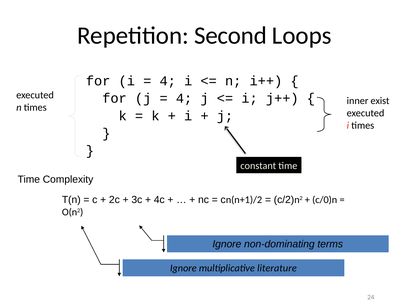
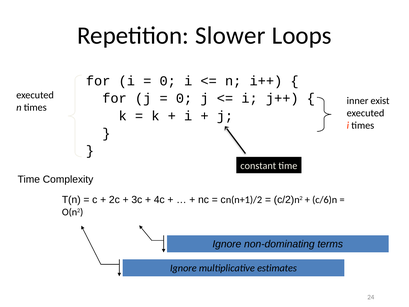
Second: Second -> Slower
4 at (168, 81): 4 -> 0
4 at (184, 98): 4 -> 0
c/0)n: c/0)n -> c/6)n
literature: literature -> estimates
